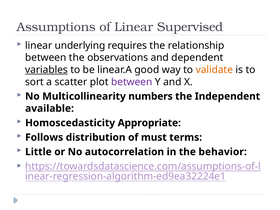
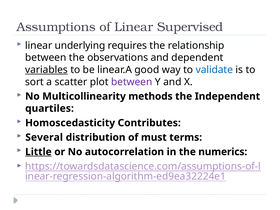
validate colour: orange -> blue
numbers: numbers -> methods
available: available -> quartiles
Appropriate: Appropriate -> Contributes
Follows: Follows -> Several
Little underline: none -> present
behavior: behavior -> numerics
